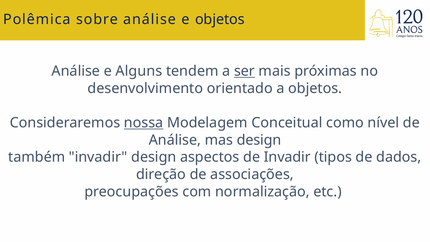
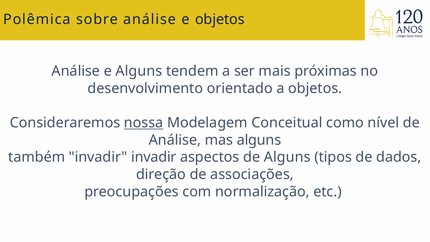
ser underline: present -> none
mas design: design -> alguns
invadir design: design -> invadir
de Invadir: Invadir -> Alguns
